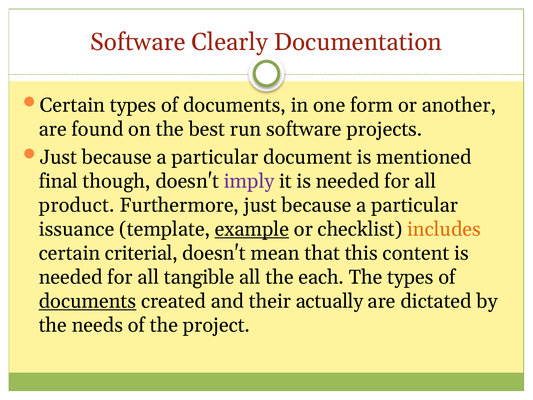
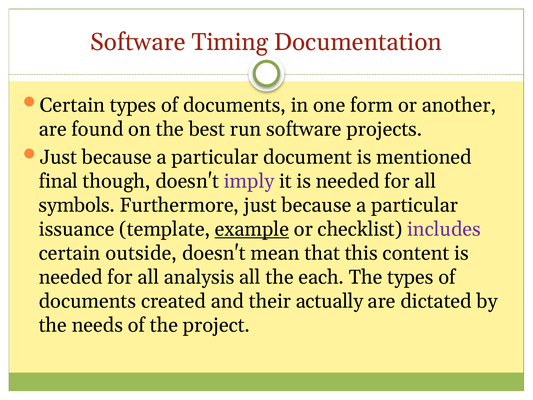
Clearly: Clearly -> Timing
product: product -> symbols
includes colour: orange -> purple
criterial: criterial -> outside
tangible: tangible -> analysis
documents at (88, 301) underline: present -> none
